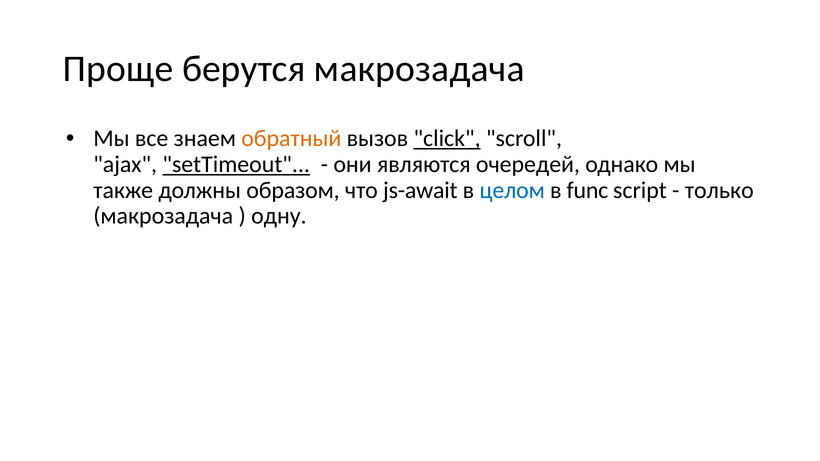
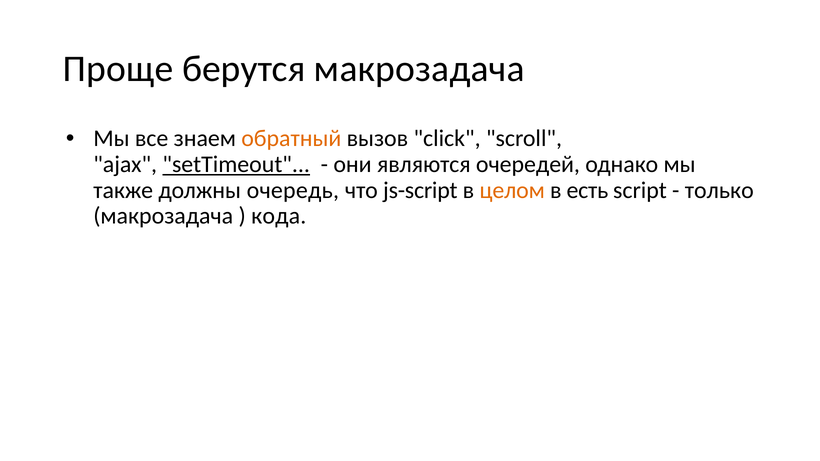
click underline: present -> none
образом: образом -> очередь
js-await: js-await -> js-script
целом colour: blue -> orange
func: func -> есть
одну: одну -> кода
